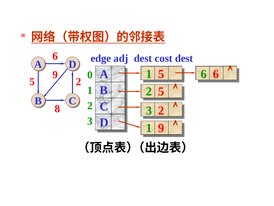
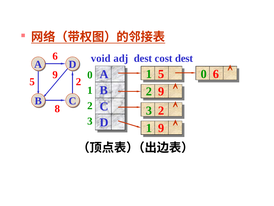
edge: edge -> void
5 6: 6 -> 0
2 5: 5 -> 9
